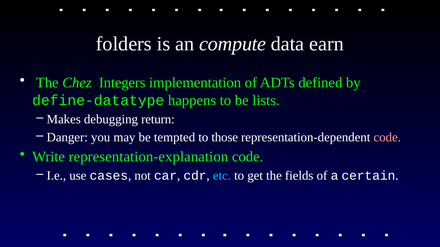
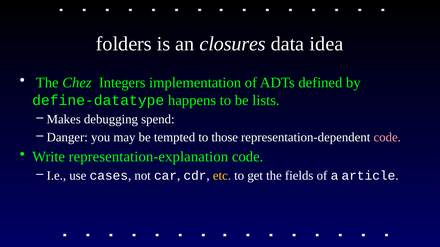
compute: compute -> closures
earn: earn -> idea
return: return -> spend
etc colour: light blue -> yellow
certain: certain -> article
